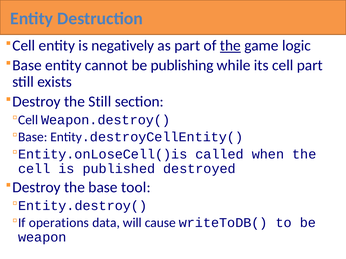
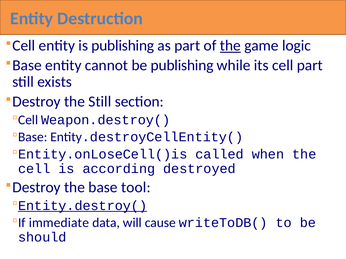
is negatively: negatively -> publishing
published: published -> according
Entity.destroy( underline: none -> present
operations: operations -> immediate
weapon: weapon -> should
